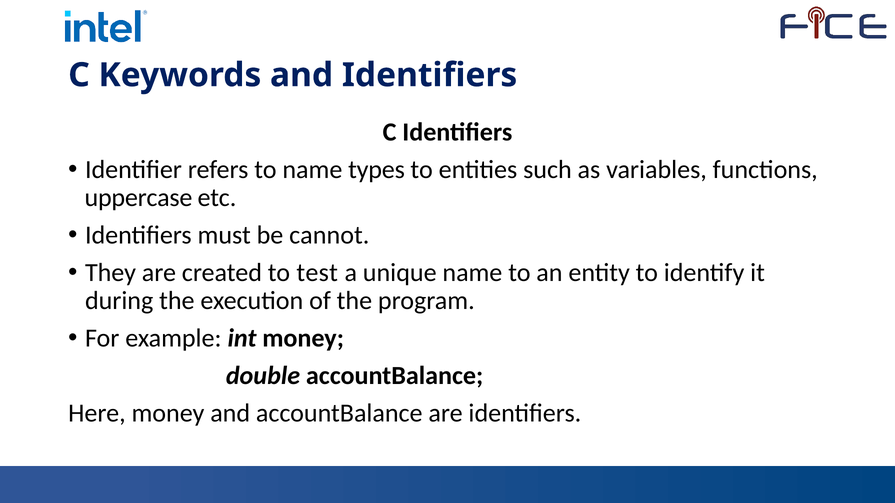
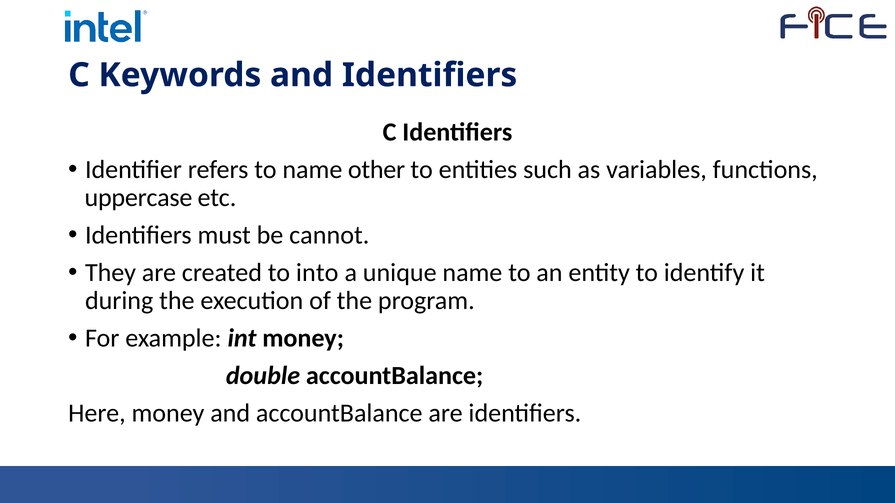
types: types -> other
test: test -> into
